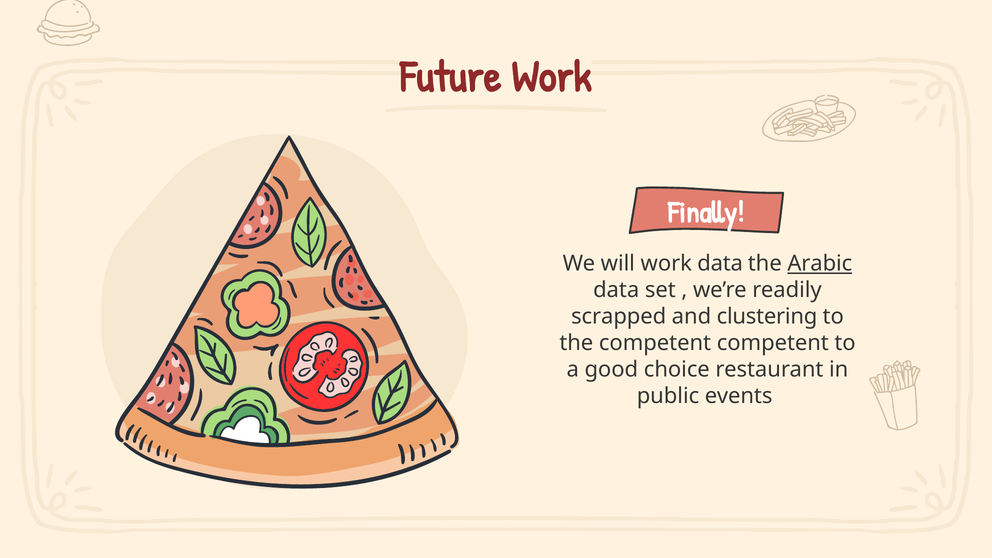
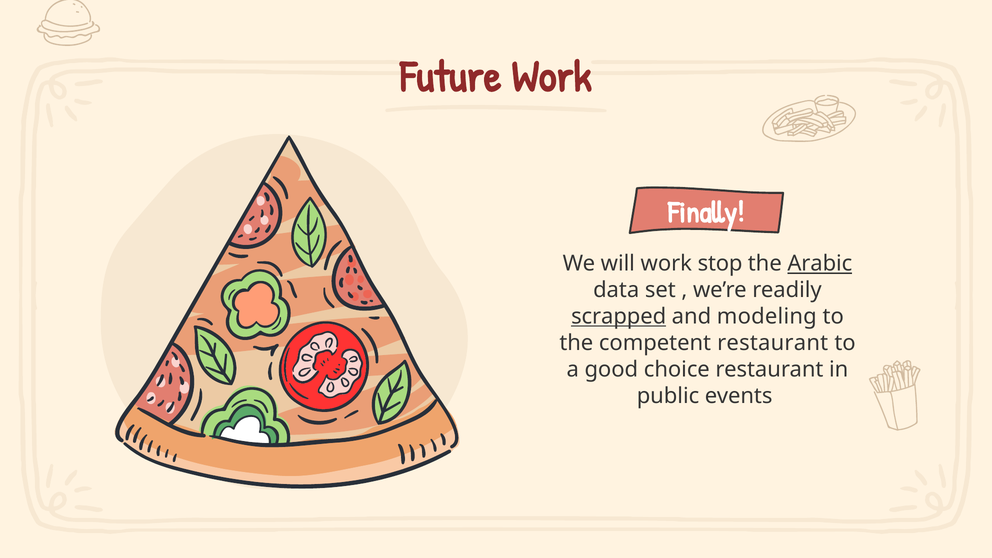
work data: data -> stop
scrapped underline: none -> present
clustering: clustering -> modeling
competent competent: competent -> restaurant
